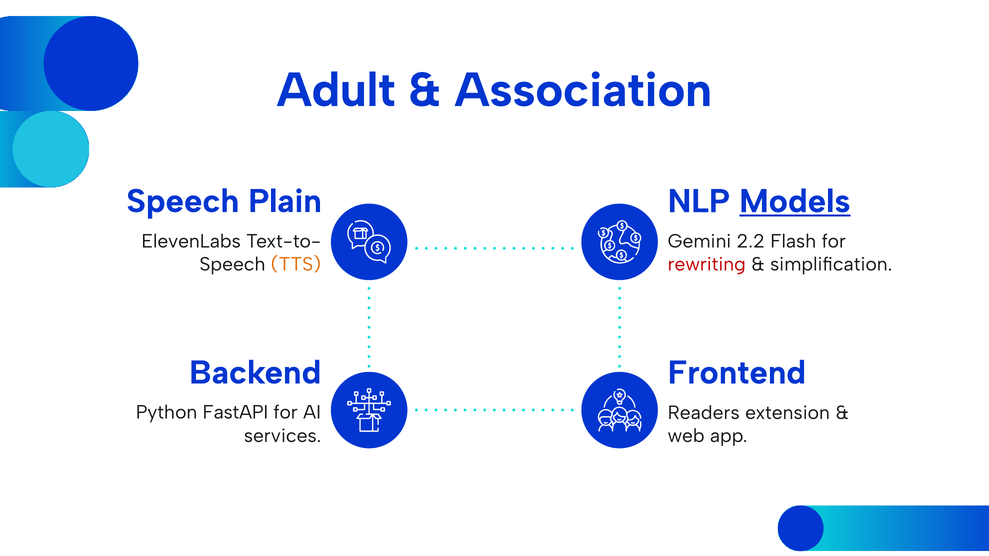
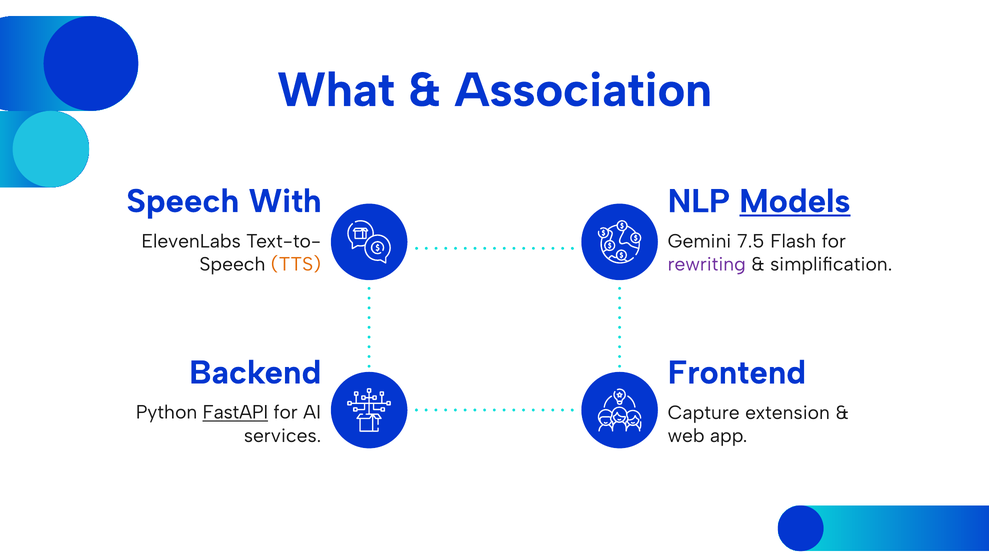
Adult: Adult -> What
Plain: Plain -> With
2.2: 2.2 -> 7.5
rewriting colour: red -> purple
FastAPI underline: none -> present
Readers: Readers -> Capture
